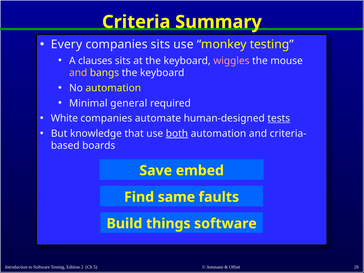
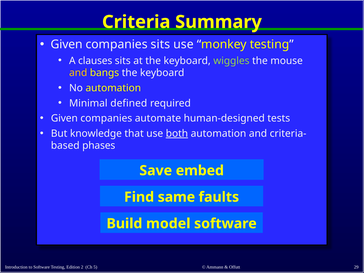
Every at (67, 44): Every -> Given
wiggles colour: pink -> light green
general: general -> defined
White at (64, 118): White -> Given
tests underline: present -> none
boards: boards -> phases
things: things -> model
